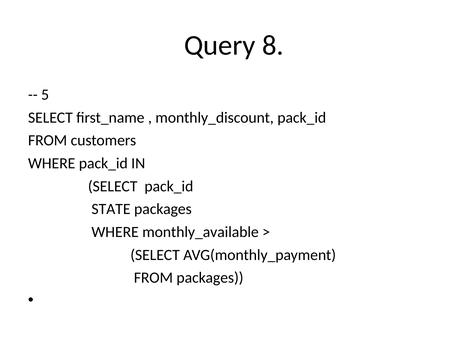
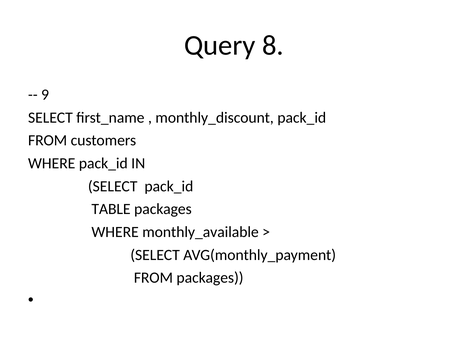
5: 5 -> 9
STATE: STATE -> TABLE
